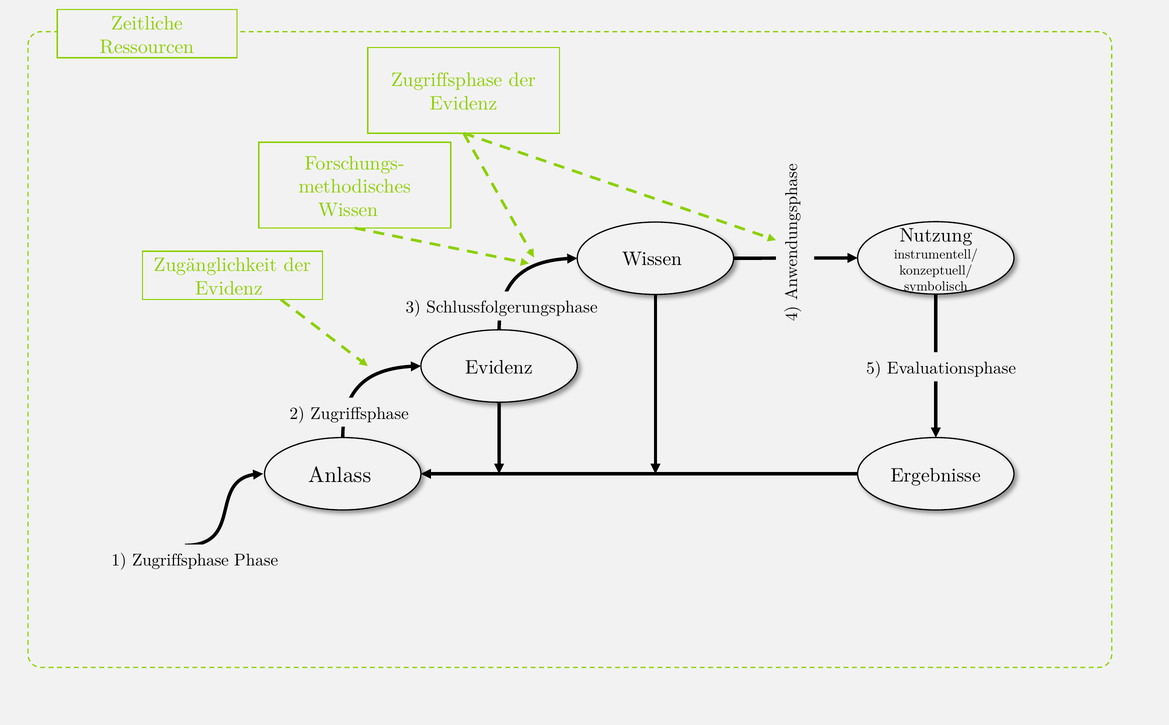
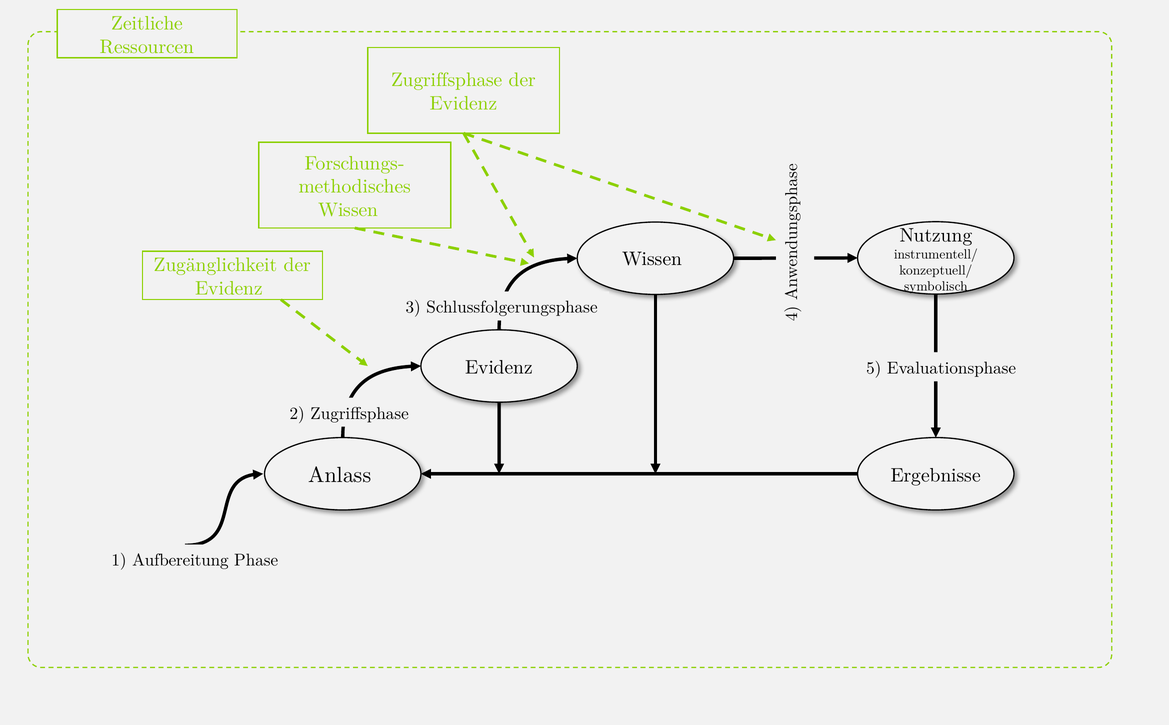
1 Zugriffsphase: Zugriffsphase -> Aufbereitung
